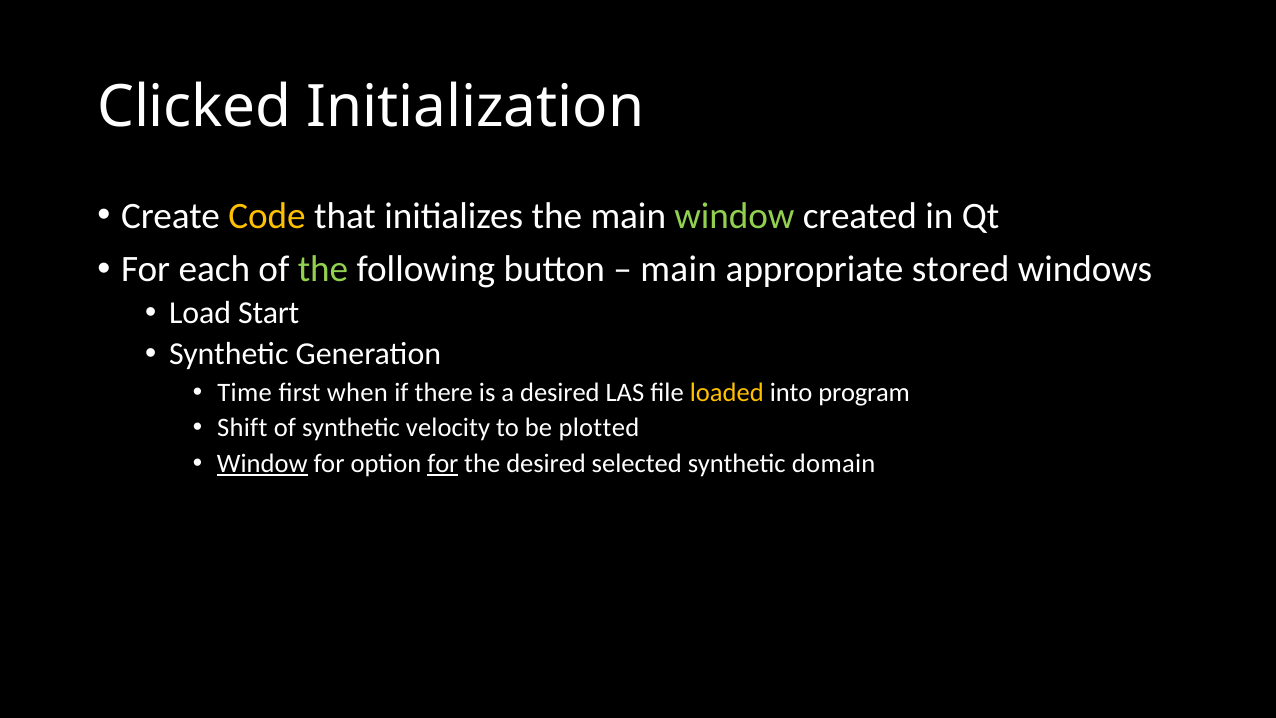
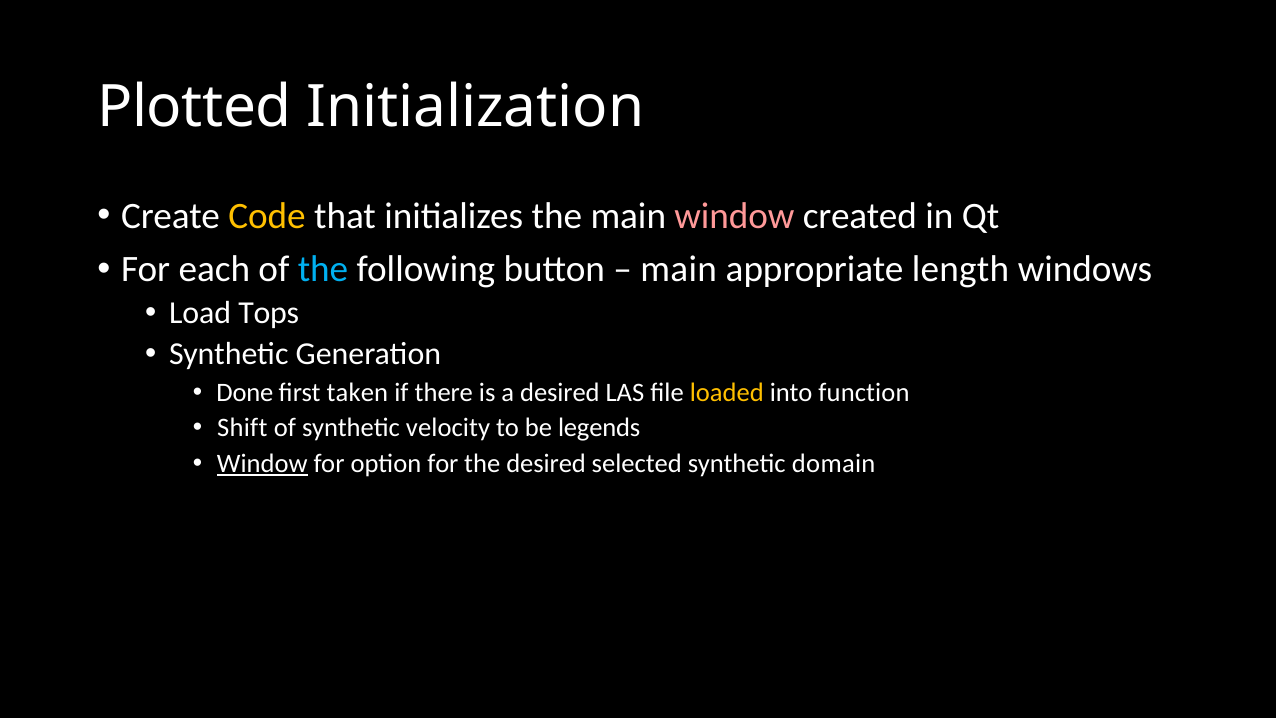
Clicked: Clicked -> Plotted
window at (734, 216) colour: light green -> pink
the at (323, 269) colour: light green -> light blue
stored: stored -> length
Start: Start -> Tops
Time: Time -> Done
when: when -> taken
program: program -> function
plotted: plotted -> legends
for at (443, 463) underline: present -> none
